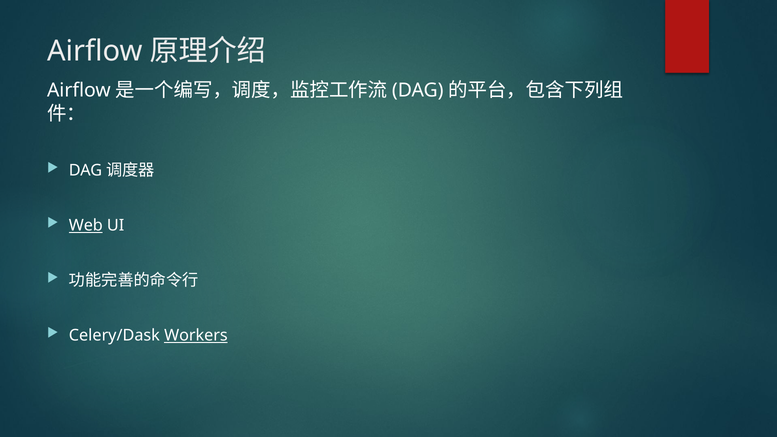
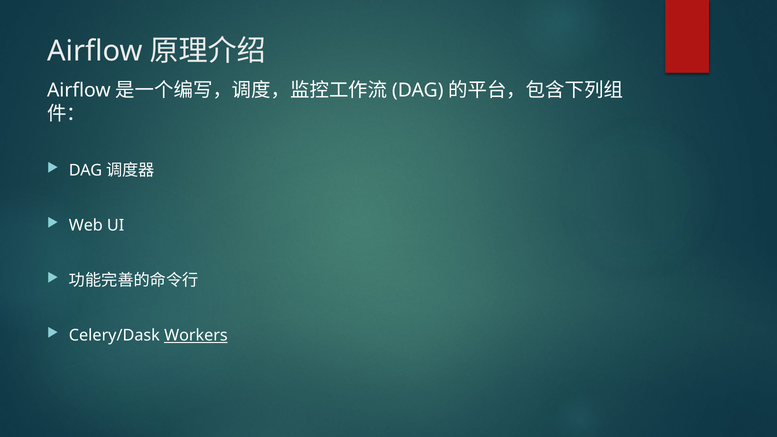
Web underline: present -> none
